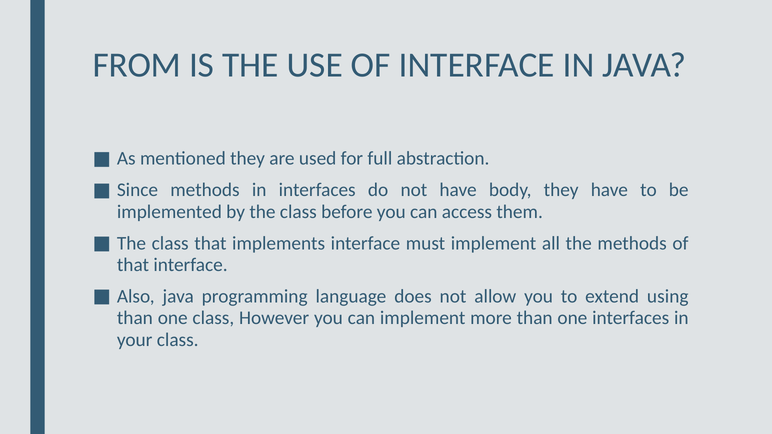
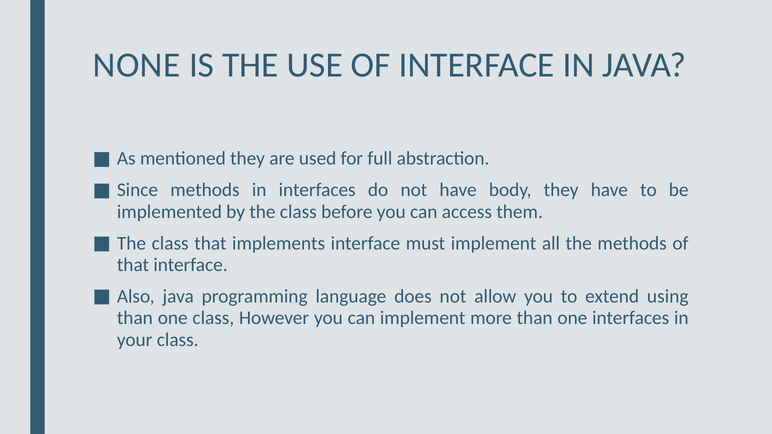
FROM: FROM -> NONE
